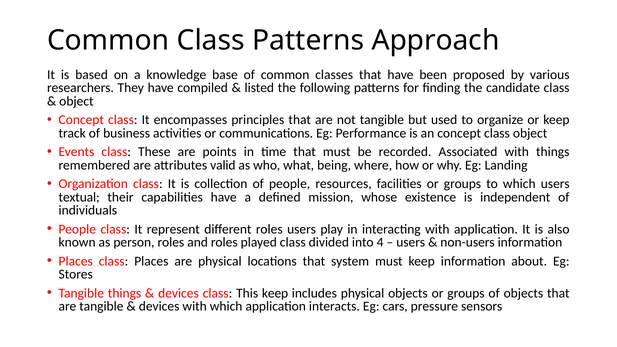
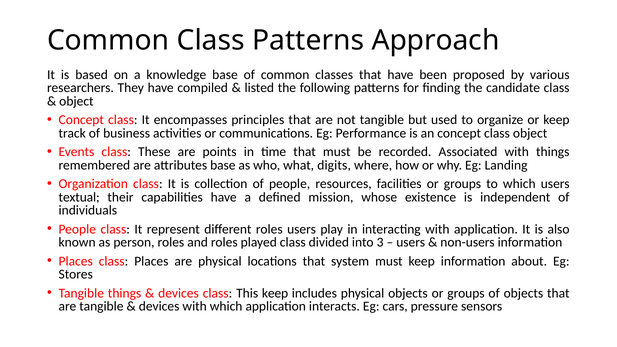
attributes valid: valid -> base
being: being -> digits
4: 4 -> 3
